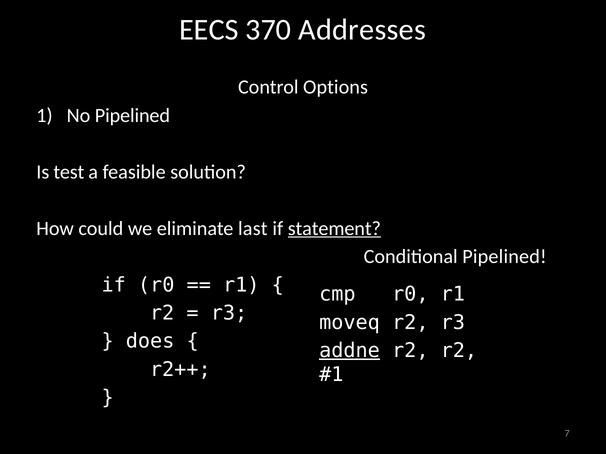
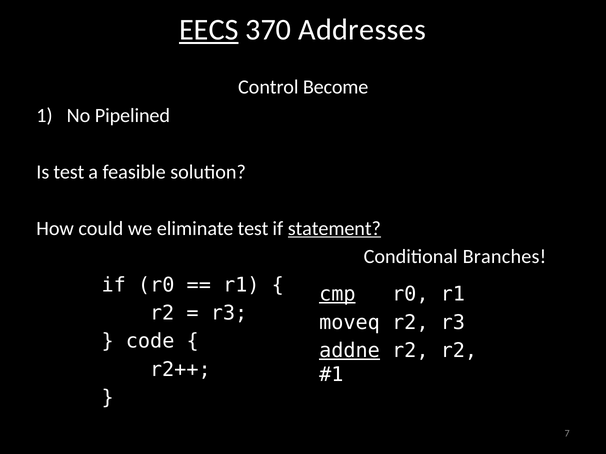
EECS underline: none -> present
Options: Options -> Become
eliminate last: last -> test
Conditional Pipelined: Pipelined -> Branches
cmp underline: none -> present
does: does -> code
